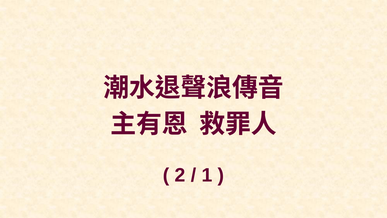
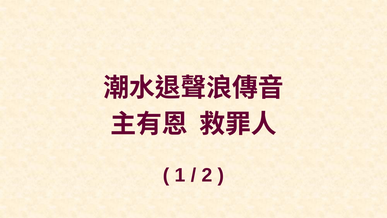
2: 2 -> 1
1: 1 -> 2
